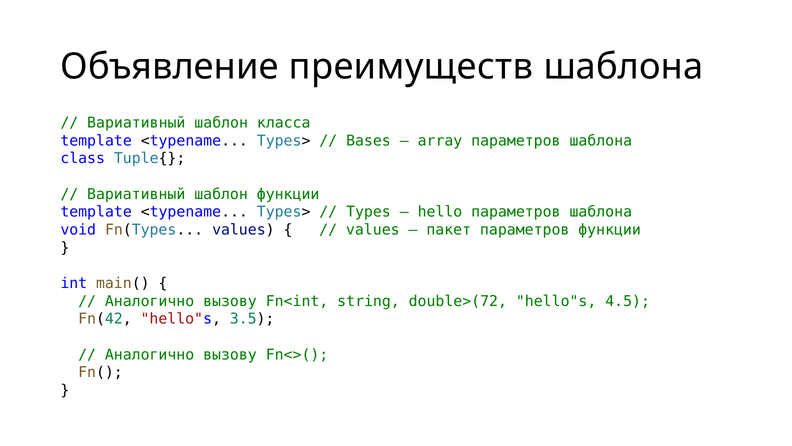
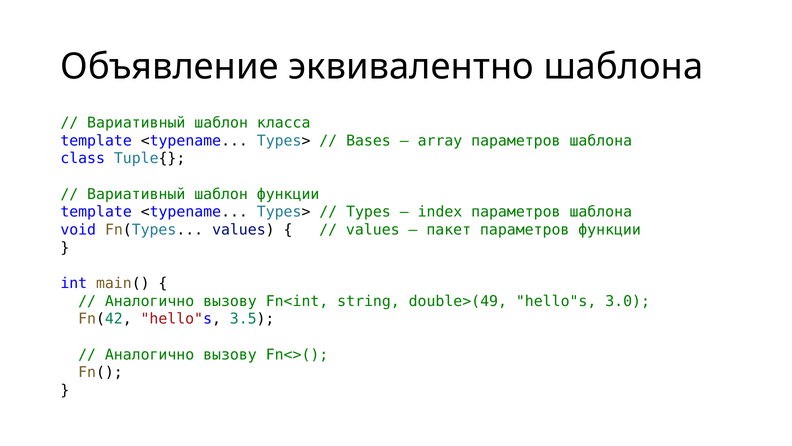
преимуществ: преимуществ -> эквивалентно
hello: hello -> index
double>(72: double>(72 -> double>(49
4.5: 4.5 -> 3.0
